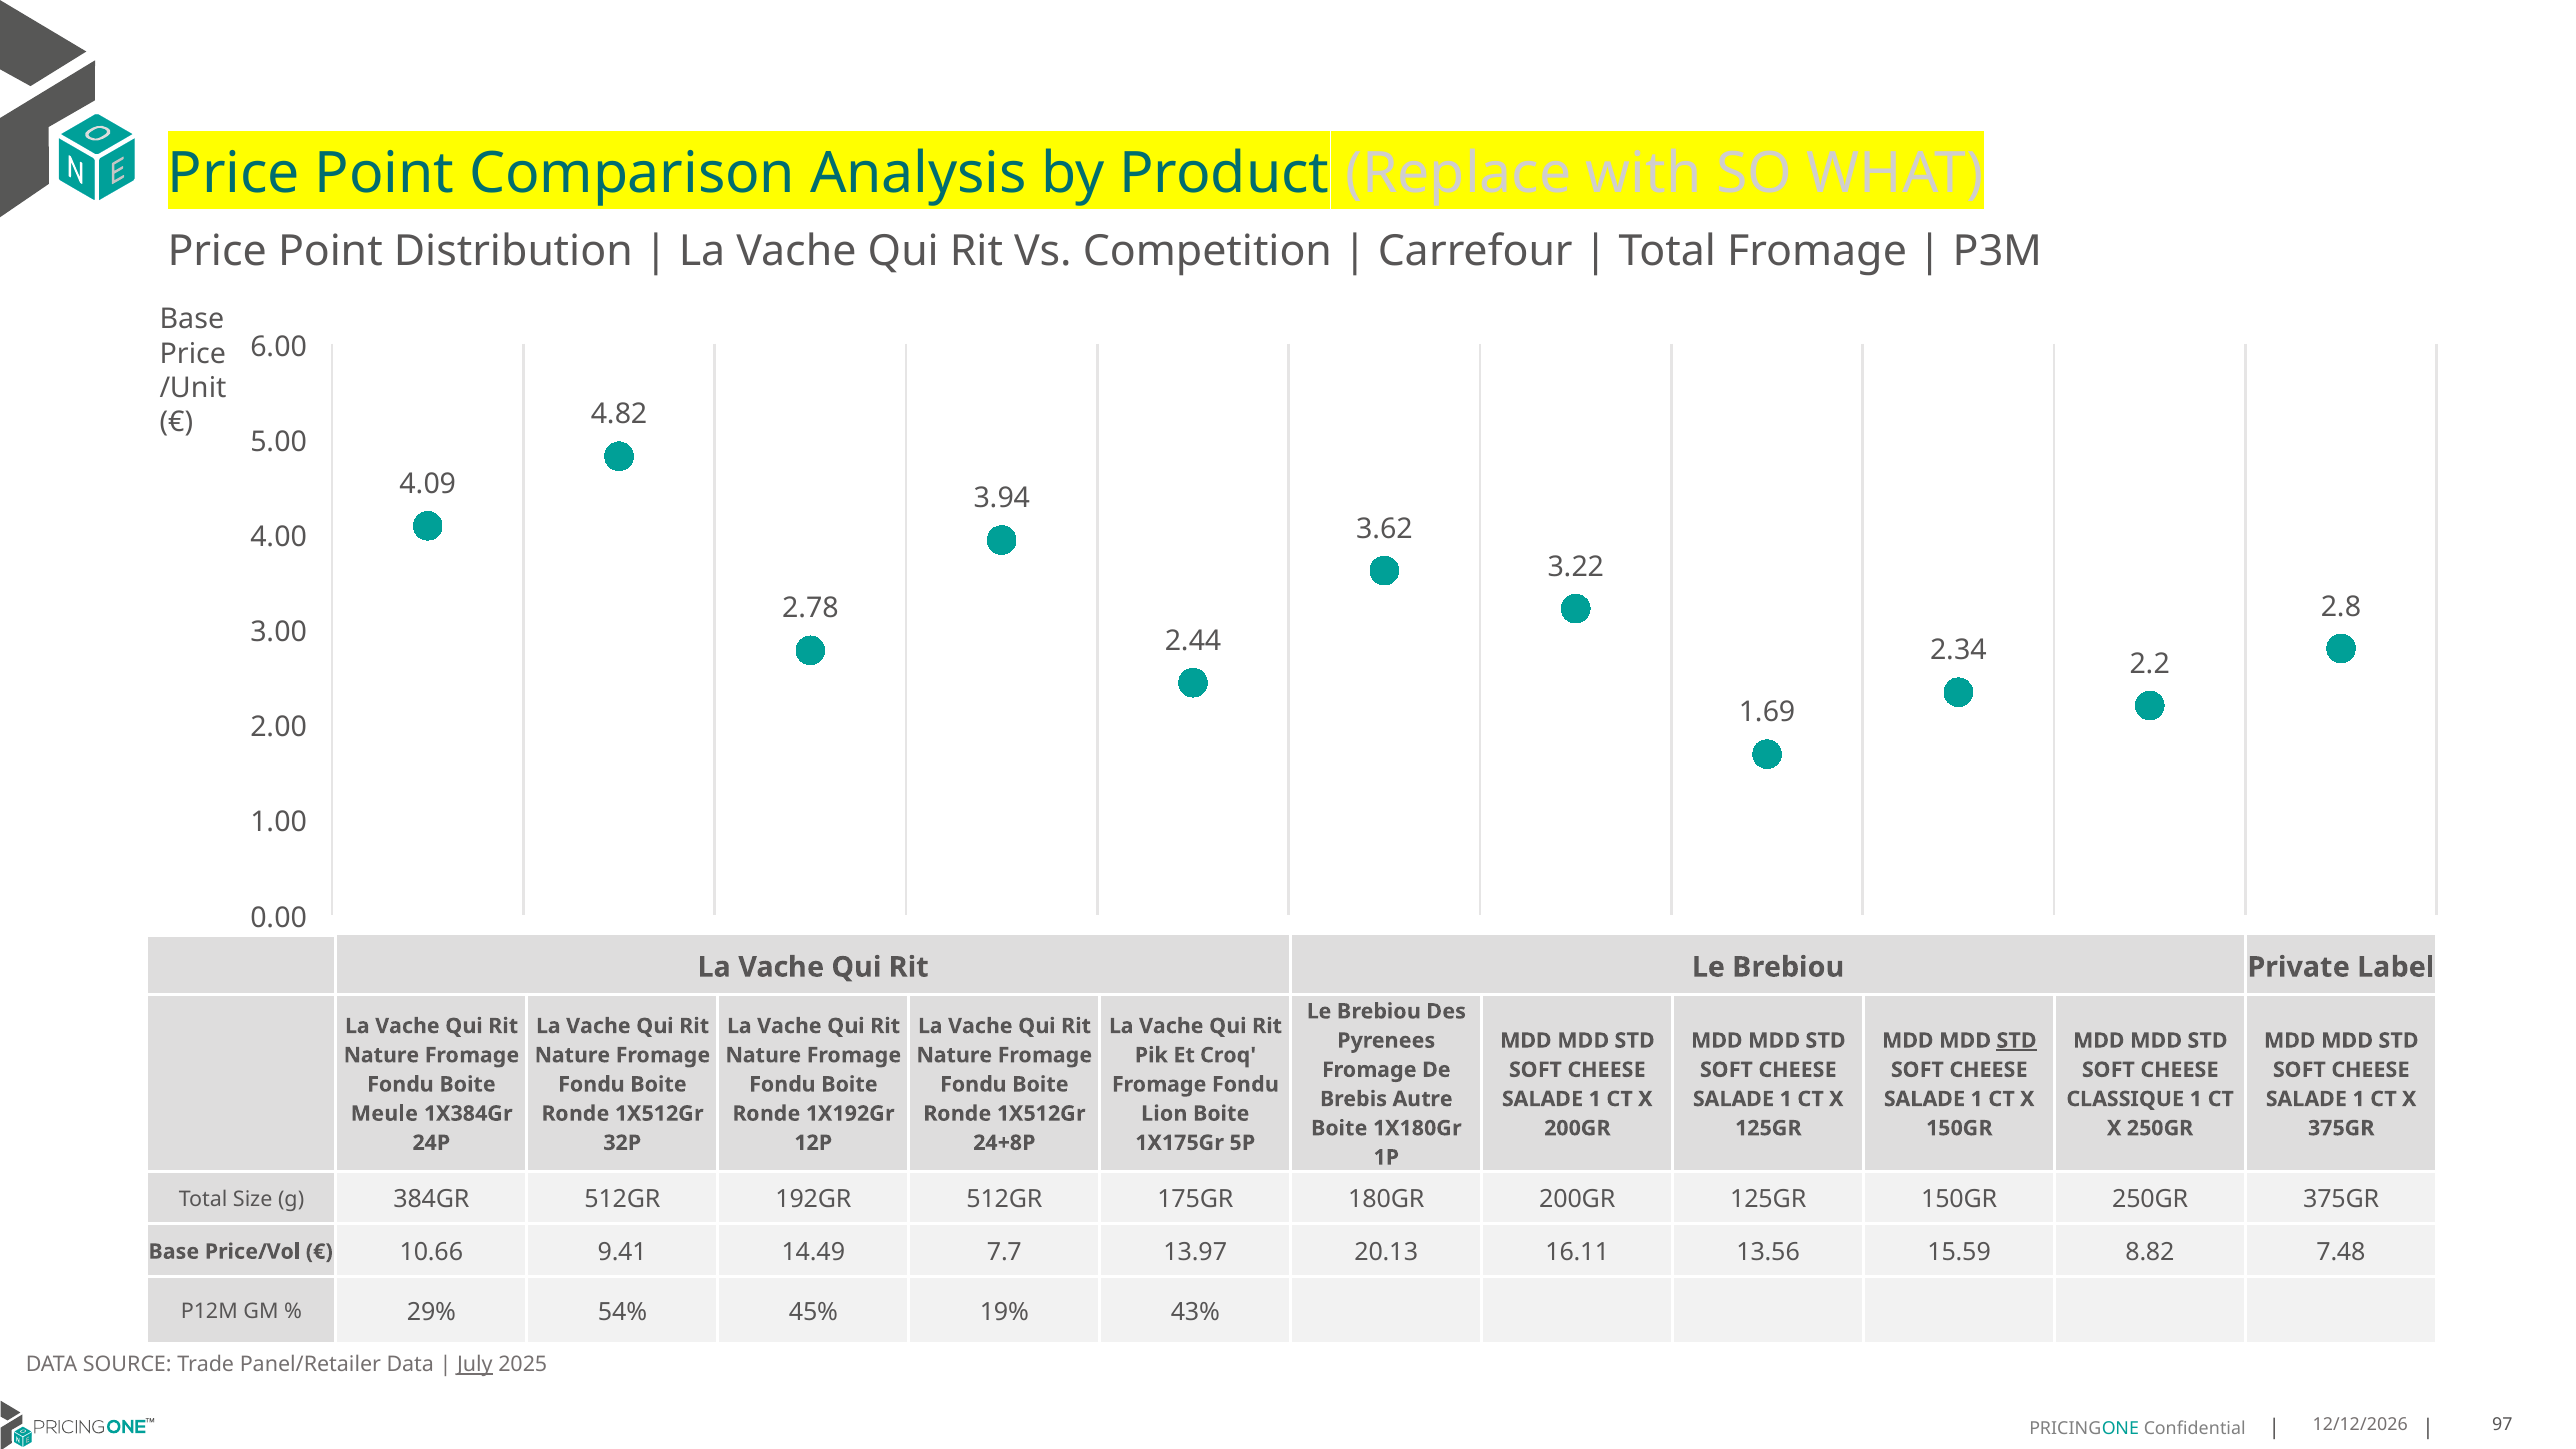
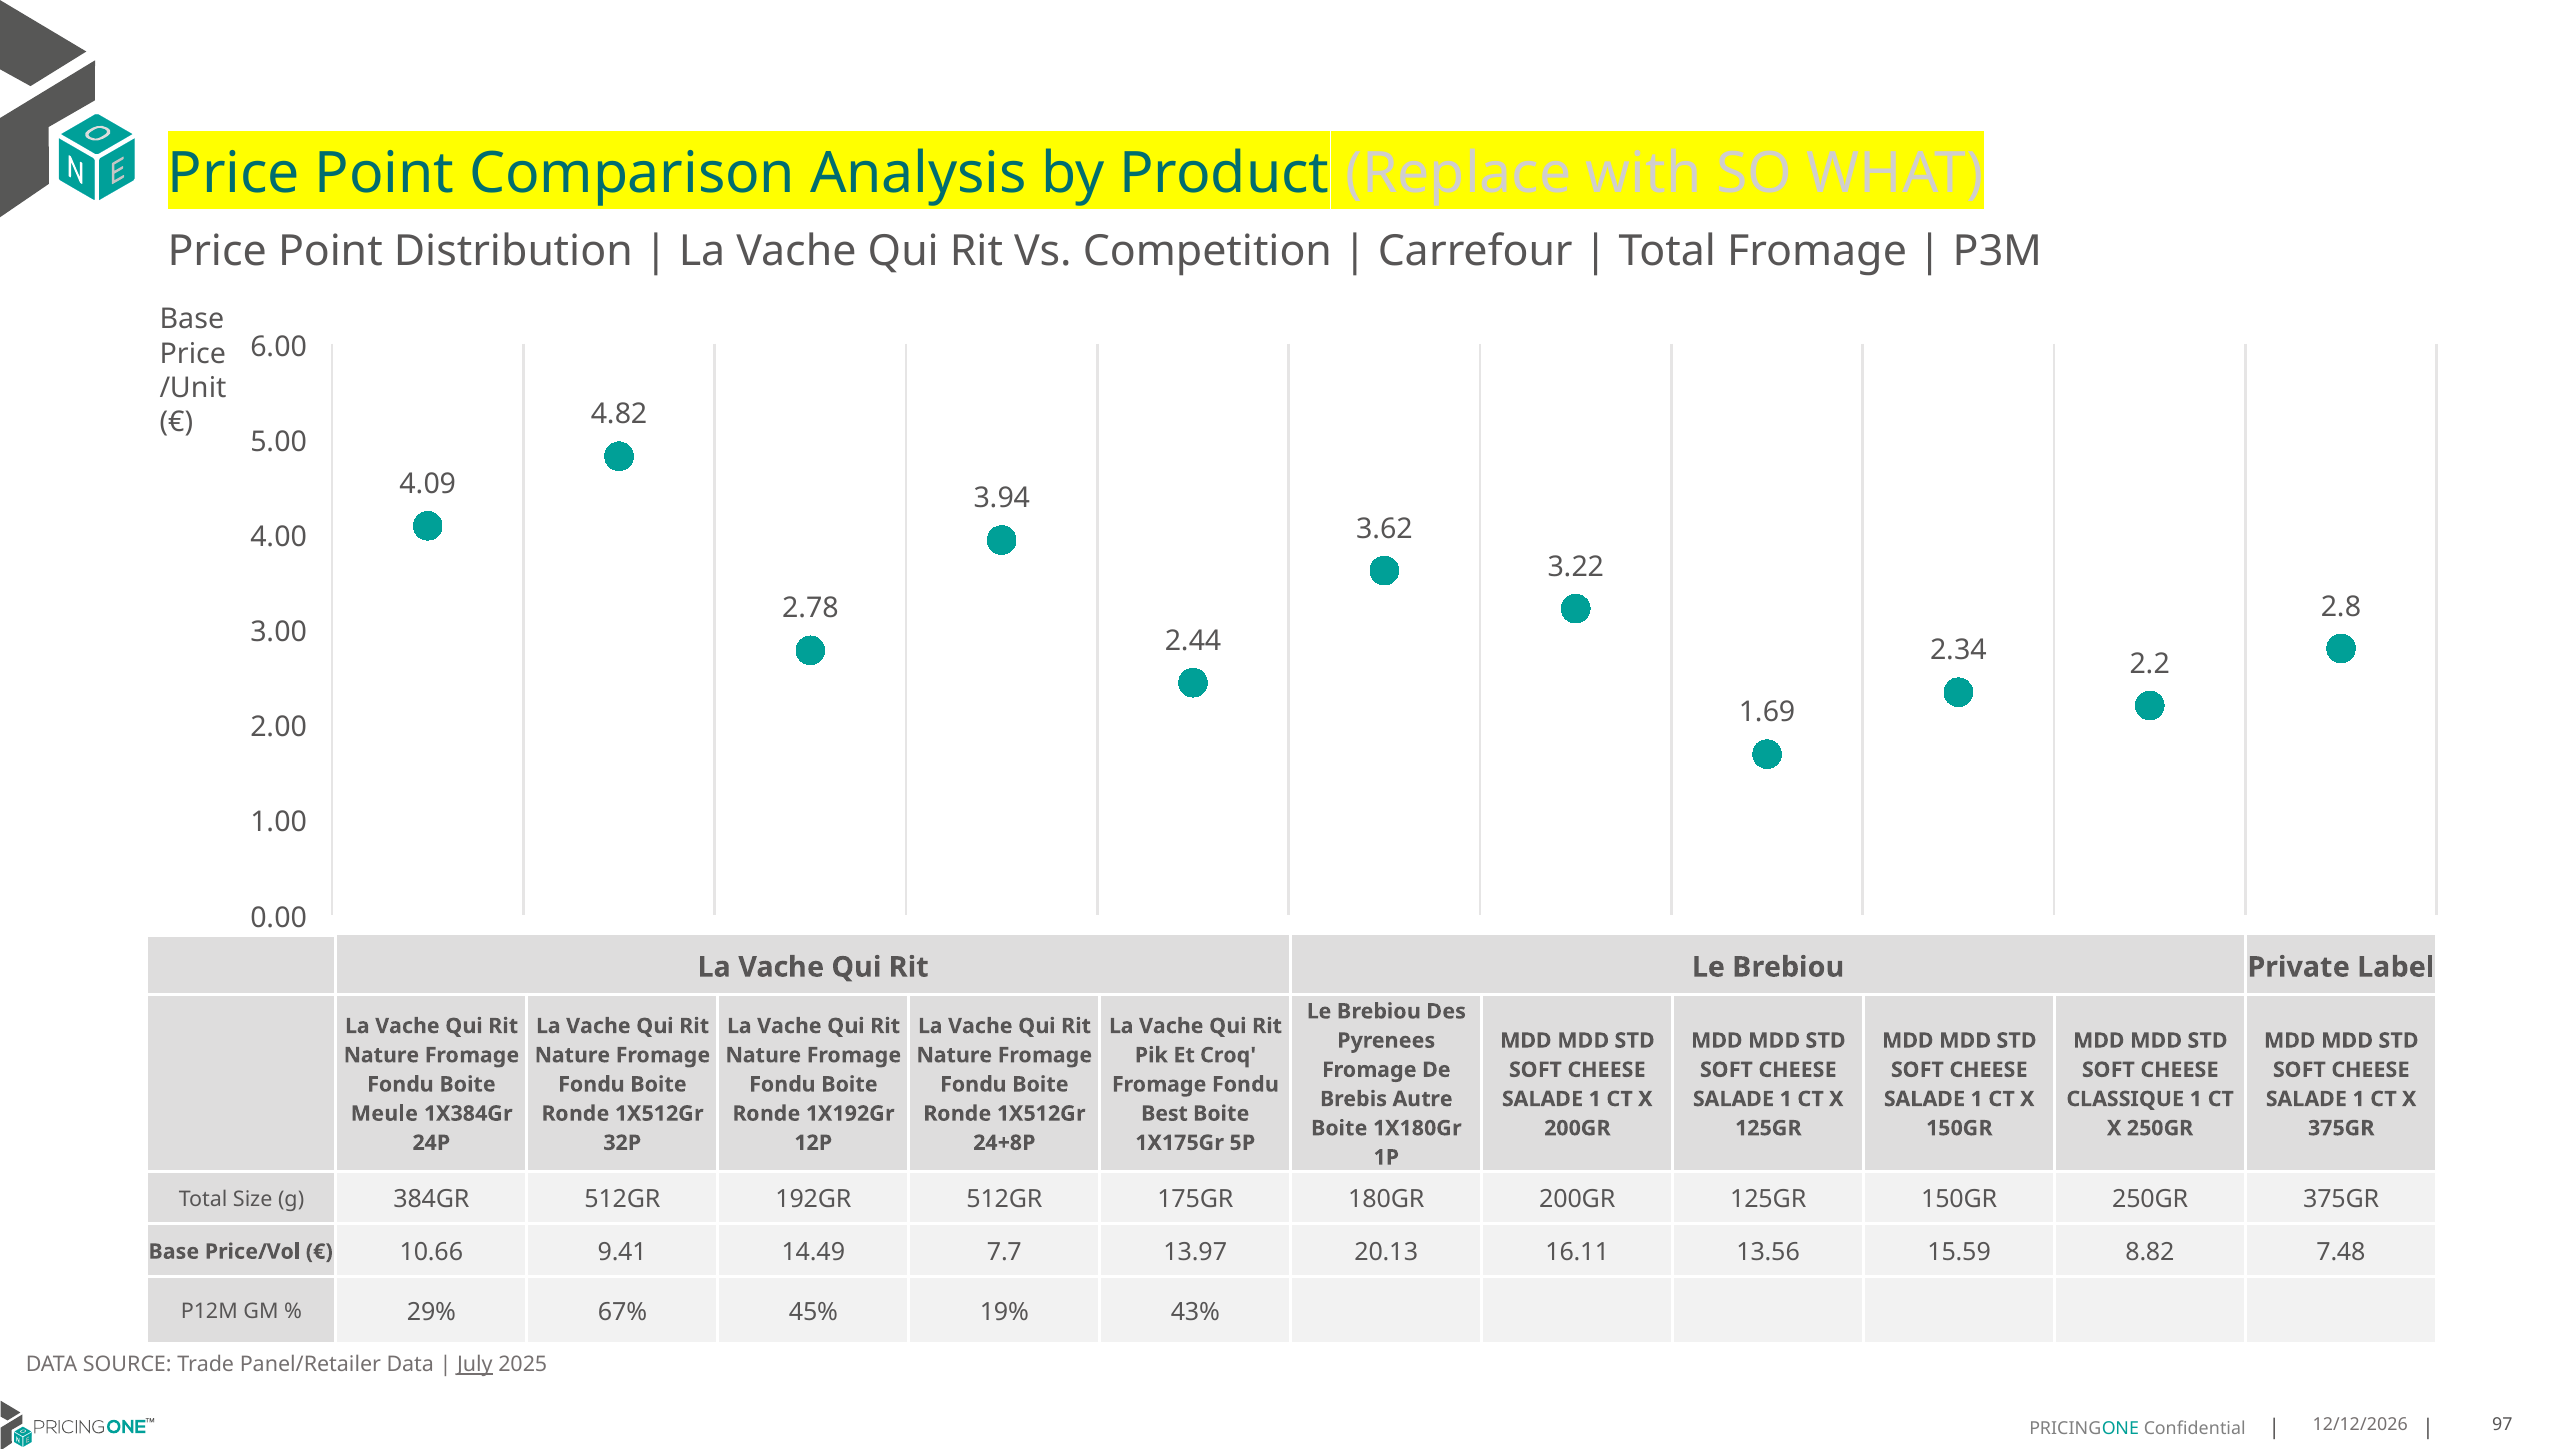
STD at (2016, 1041) underline: present -> none
Lion: Lion -> Best
54%: 54% -> 67%
